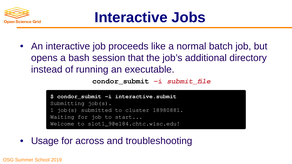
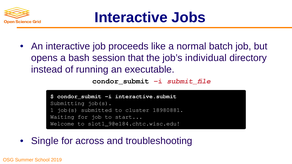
additional: additional -> individual
Usage: Usage -> Single
